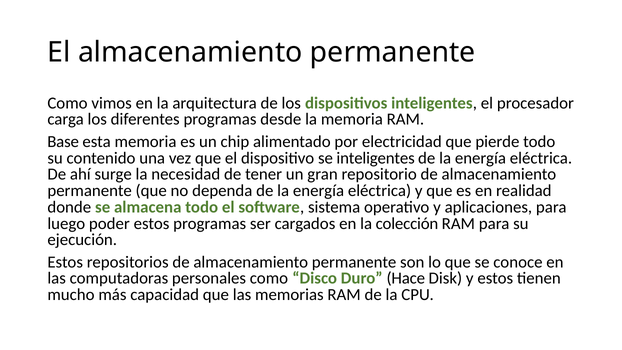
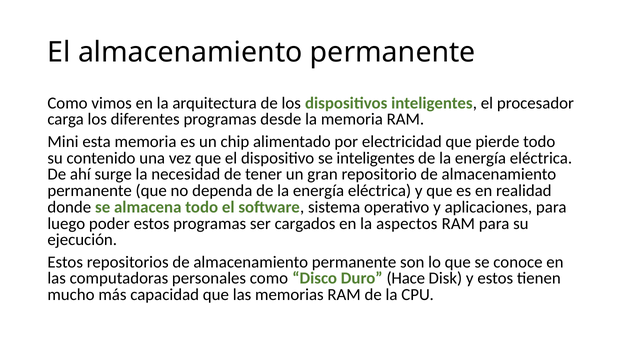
Base: Base -> Mini
colección: colección -> aspectos
